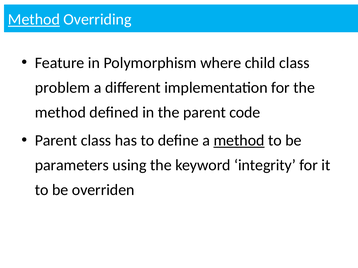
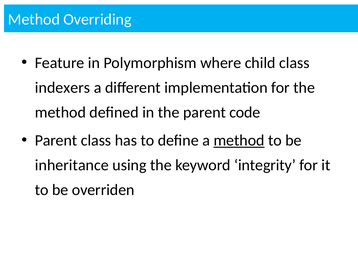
Method at (34, 20) underline: present -> none
problem: problem -> indexers
parameters at (72, 165): parameters -> inheritance
